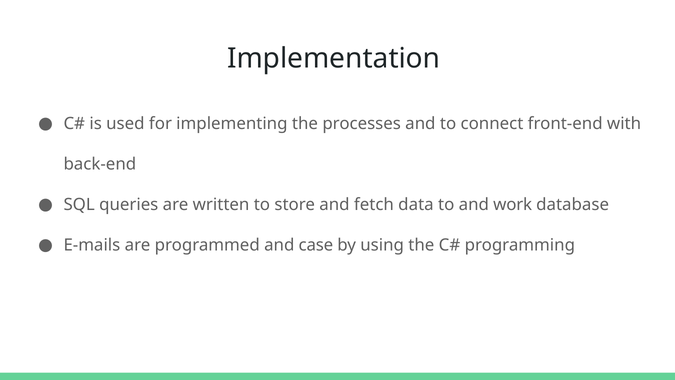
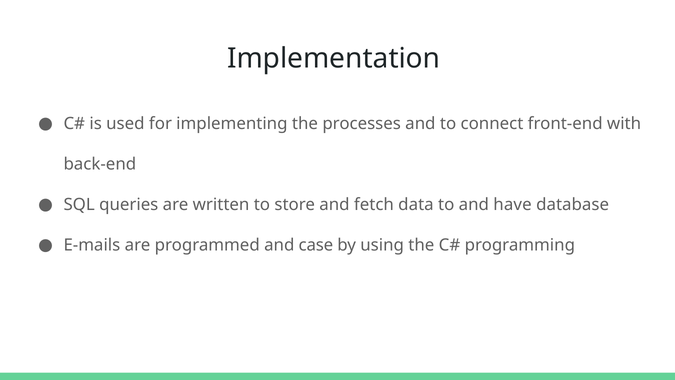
work: work -> have
